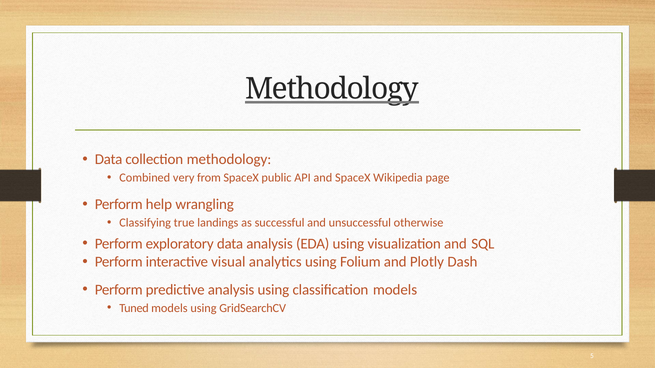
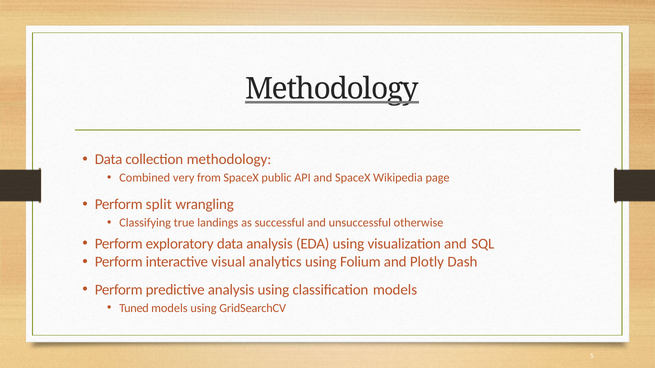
help: help -> split
